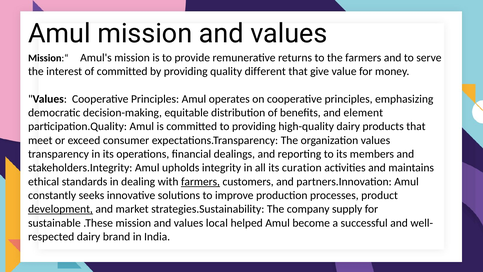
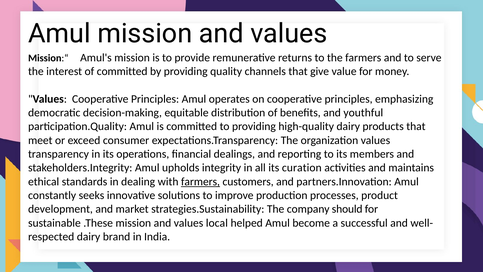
different: different -> channels
element: element -> youthful
development underline: present -> none
supply: supply -> should
